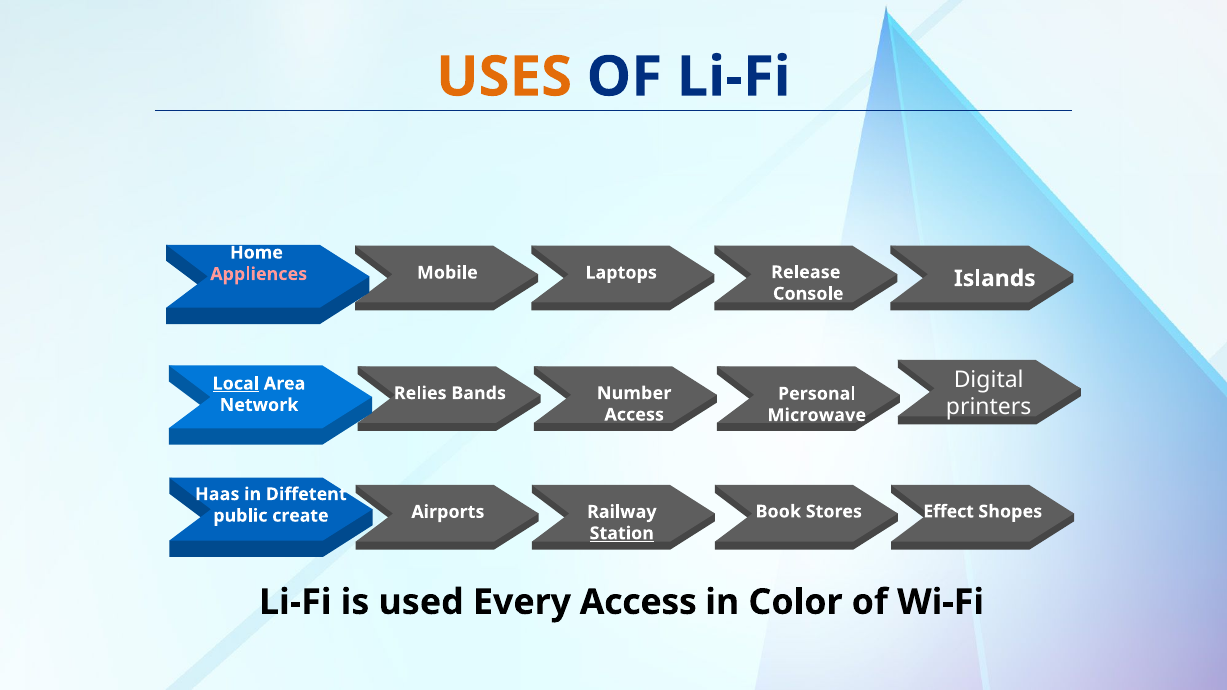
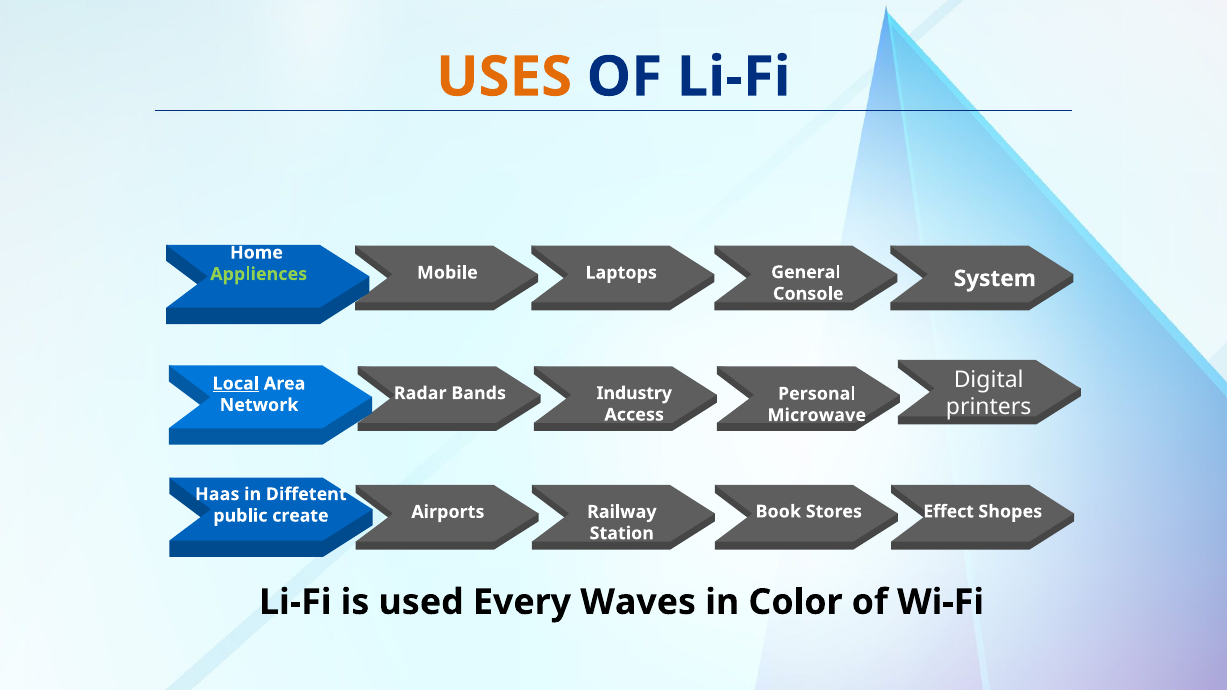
Appliences colour: pink -> light green
Release: Release -> General
Islands: Islands -> System
Relies: Relies -> Radar
Number: Number -> Industry
Station underline: present -> none
Every Access: Access -> Waves
